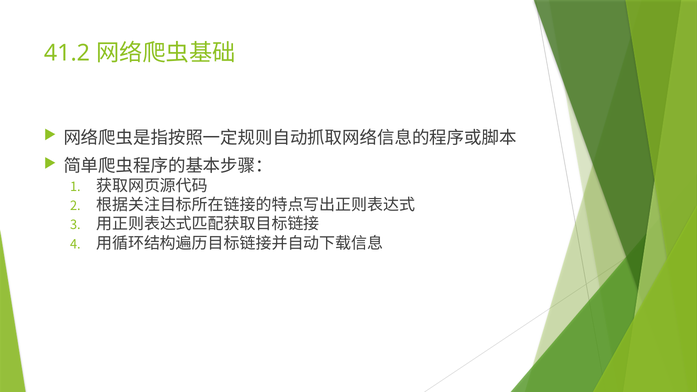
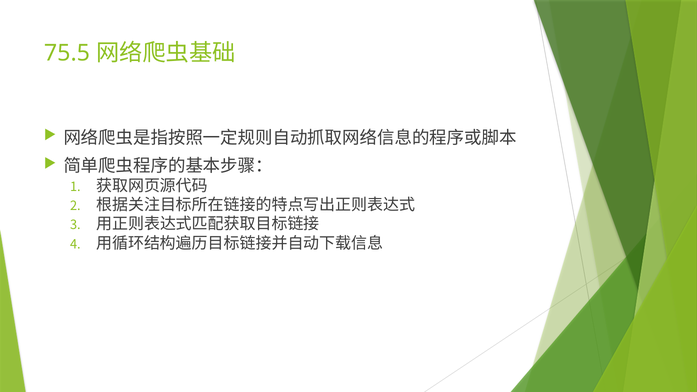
41.2: 41.2 -> 75.5
